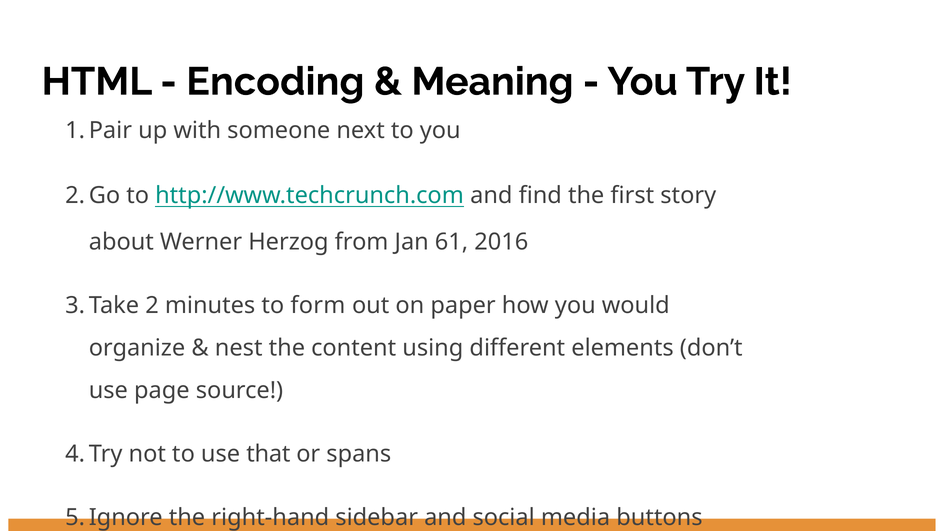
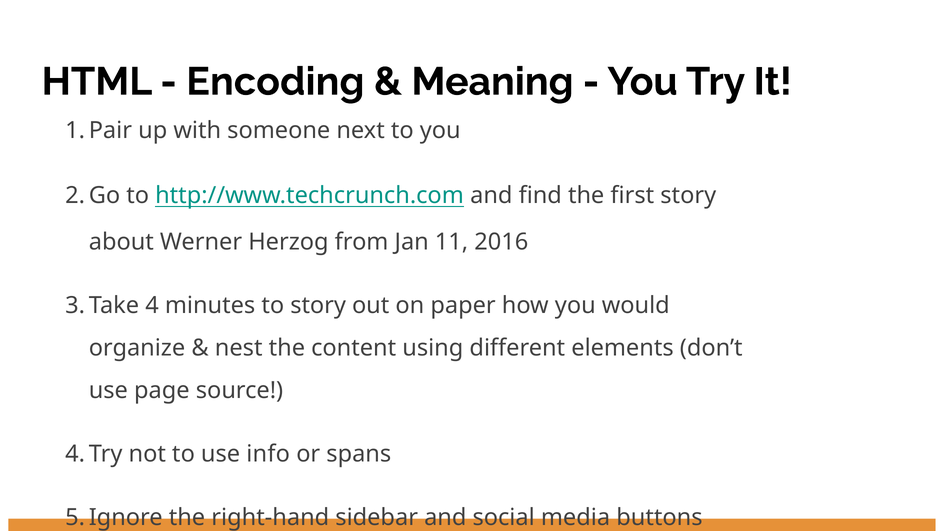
61: 61 -> 11
2: 2 -> 4
to form: form -> story
that: that -> info
